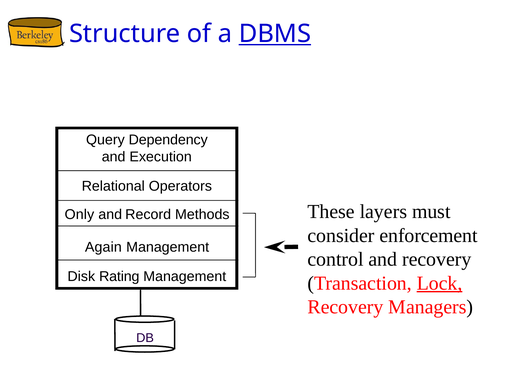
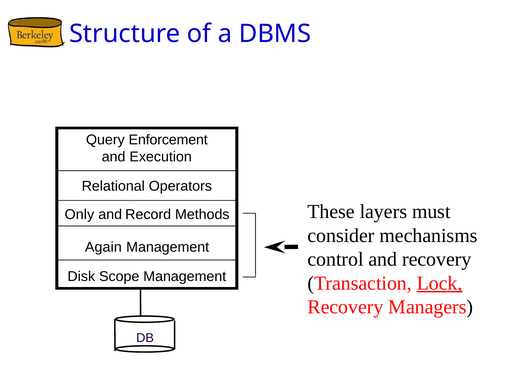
DBMS underline: present -> none
Dependency: Dependency -> Enforcement
enforcement: enforcement -> mechanisms
Rating: Rating -> Scope
